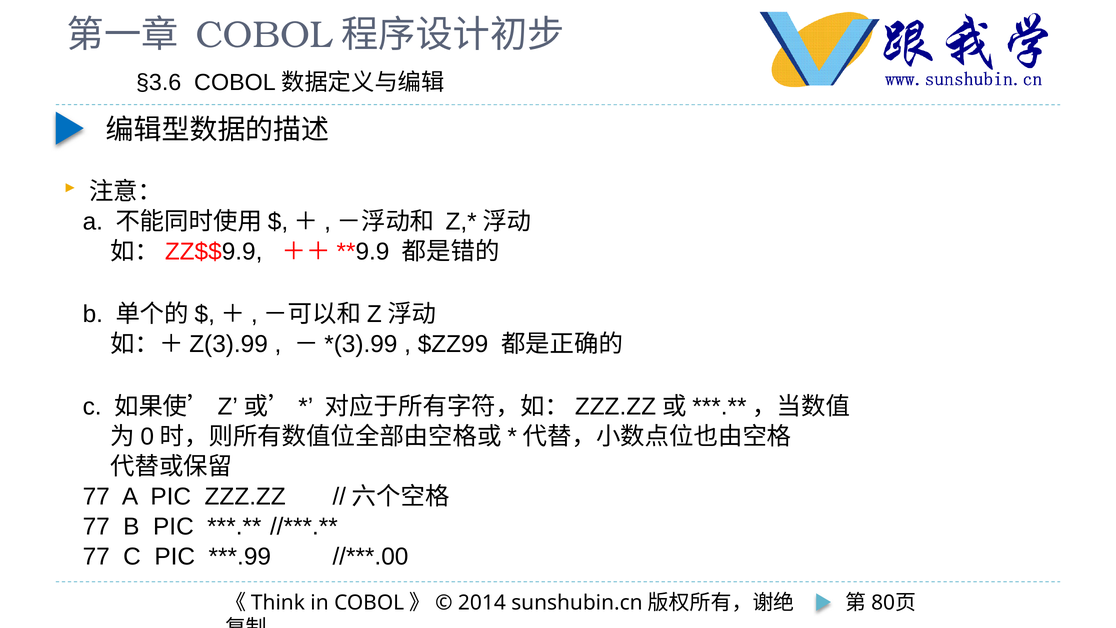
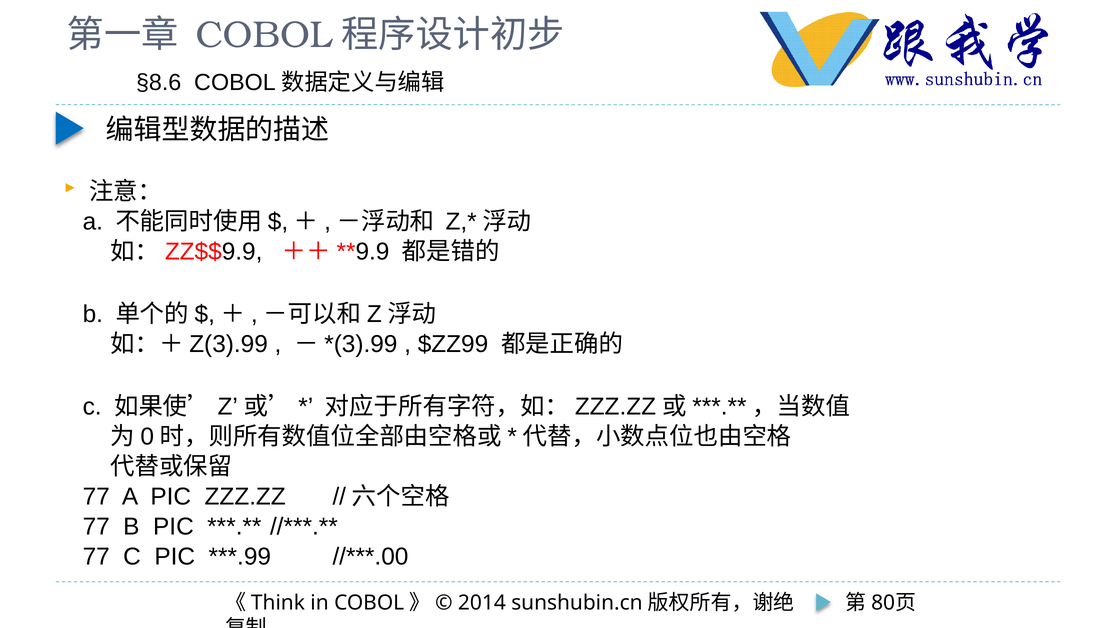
§3.6: §3.6 -> §8.6
